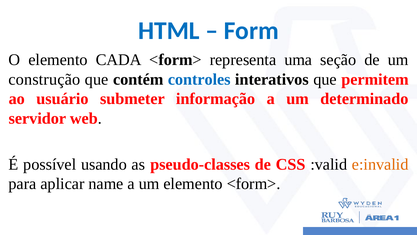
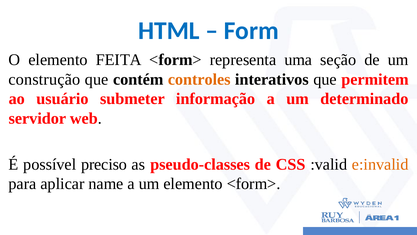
CADA: CADA -> FEITA
controles colour: blue -> orange
usando: usando -> preciso
